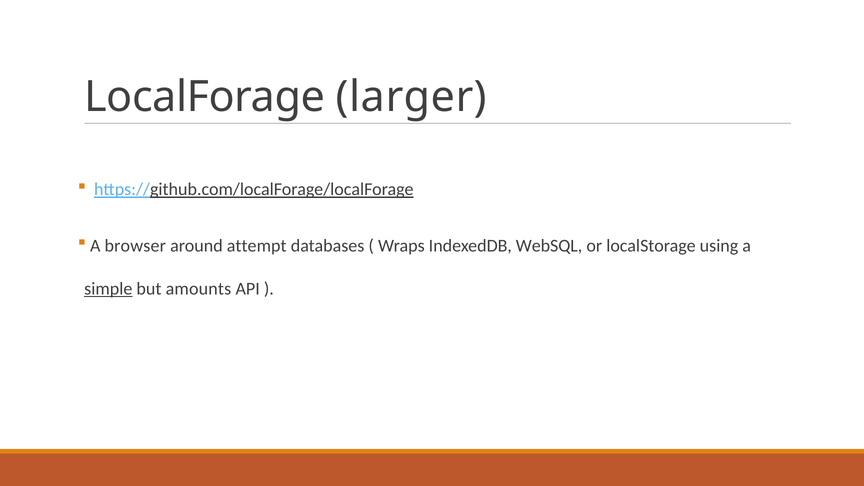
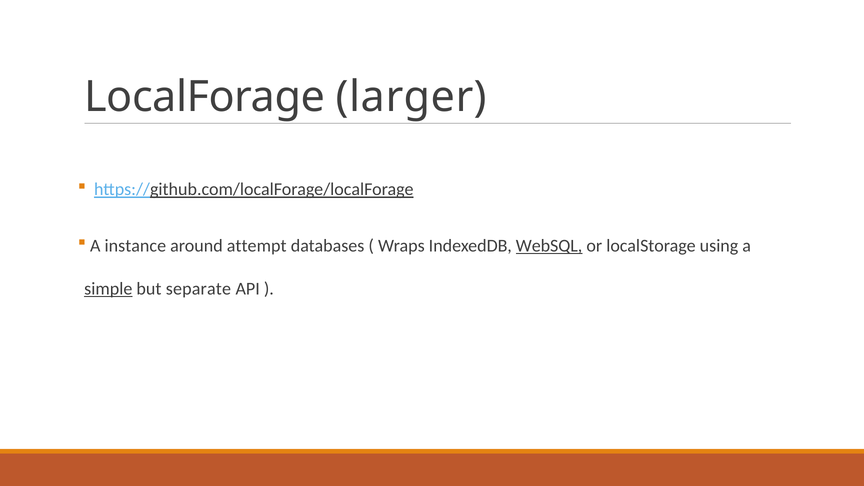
browser: browser -> instance
WebSQL underline: none -> present
amounts: amounts -> separate
